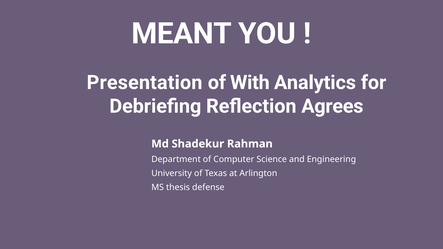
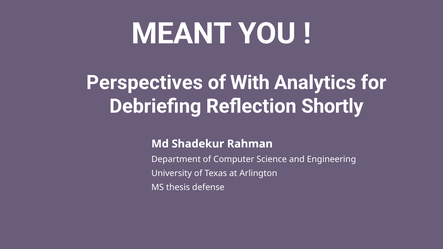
Presentation: Presentation -> Perspectives
Agrees: Agrees -> Shortly
